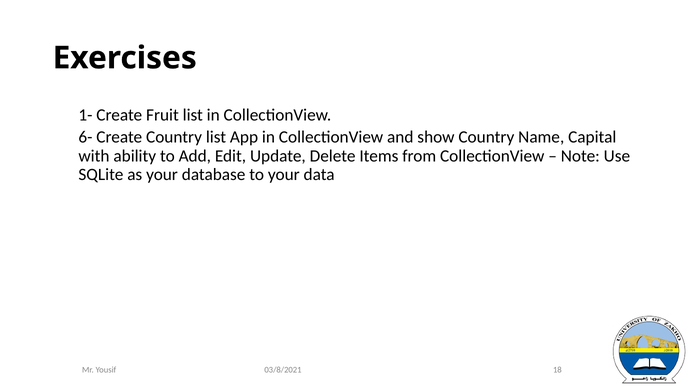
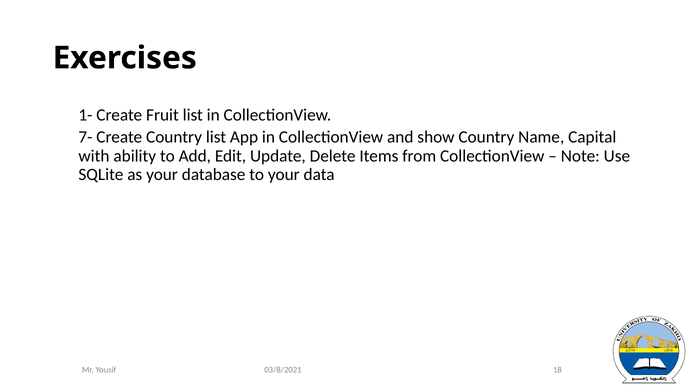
6-: 6- -> 7-
